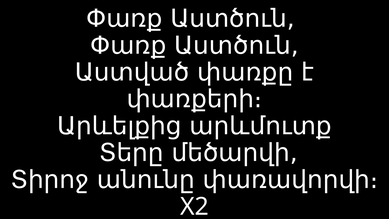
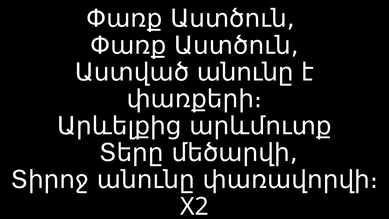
Աստված փառքը: փառքը -> անունը
